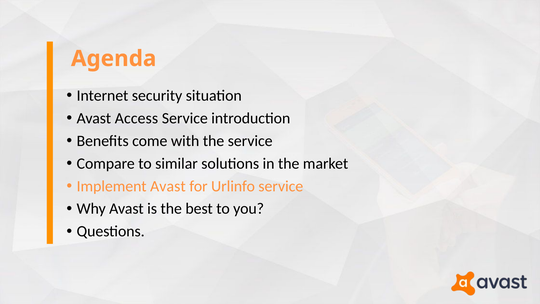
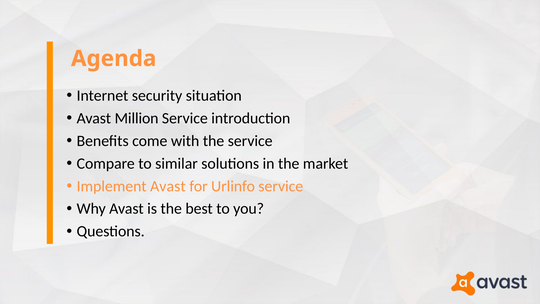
Access: Access -> Million
